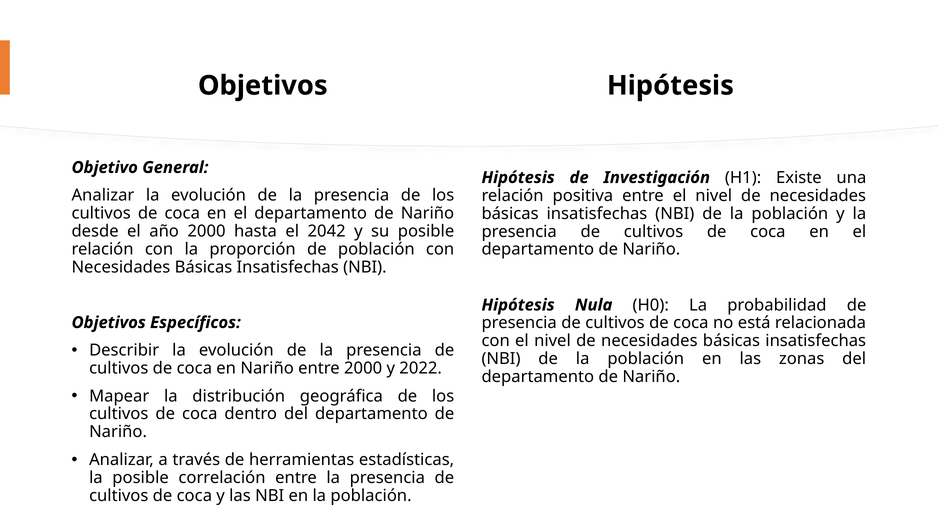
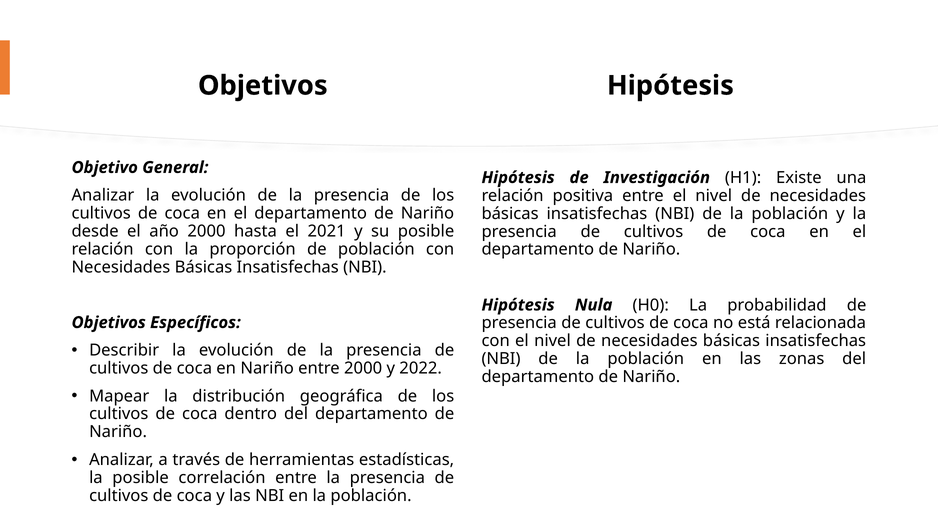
2042: 2042 -> 2021
